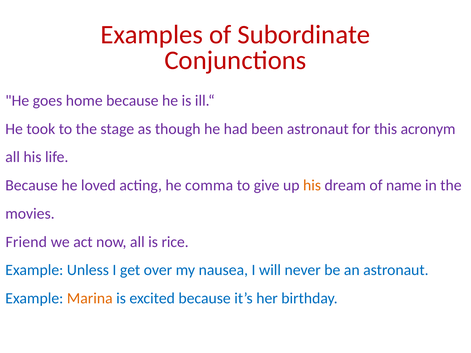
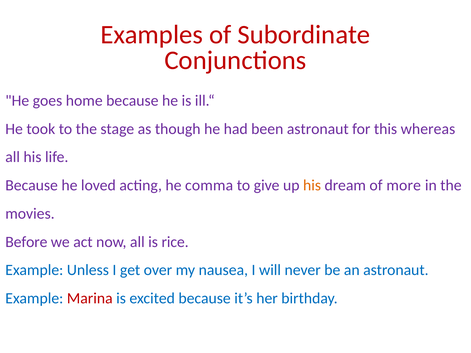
acronym: acronym -> whereas
name: name -> more
Friend: Friend -> Before
Marina colour: orange -> red
